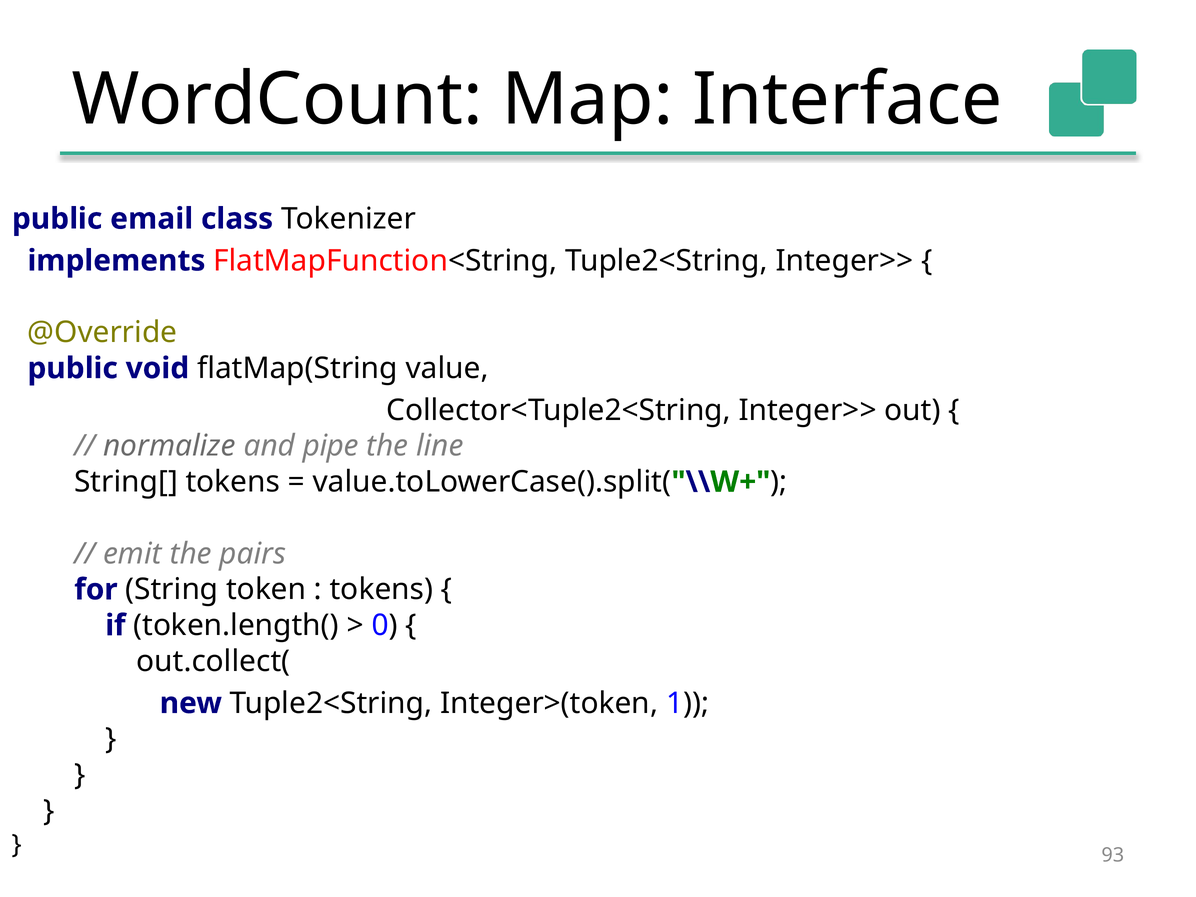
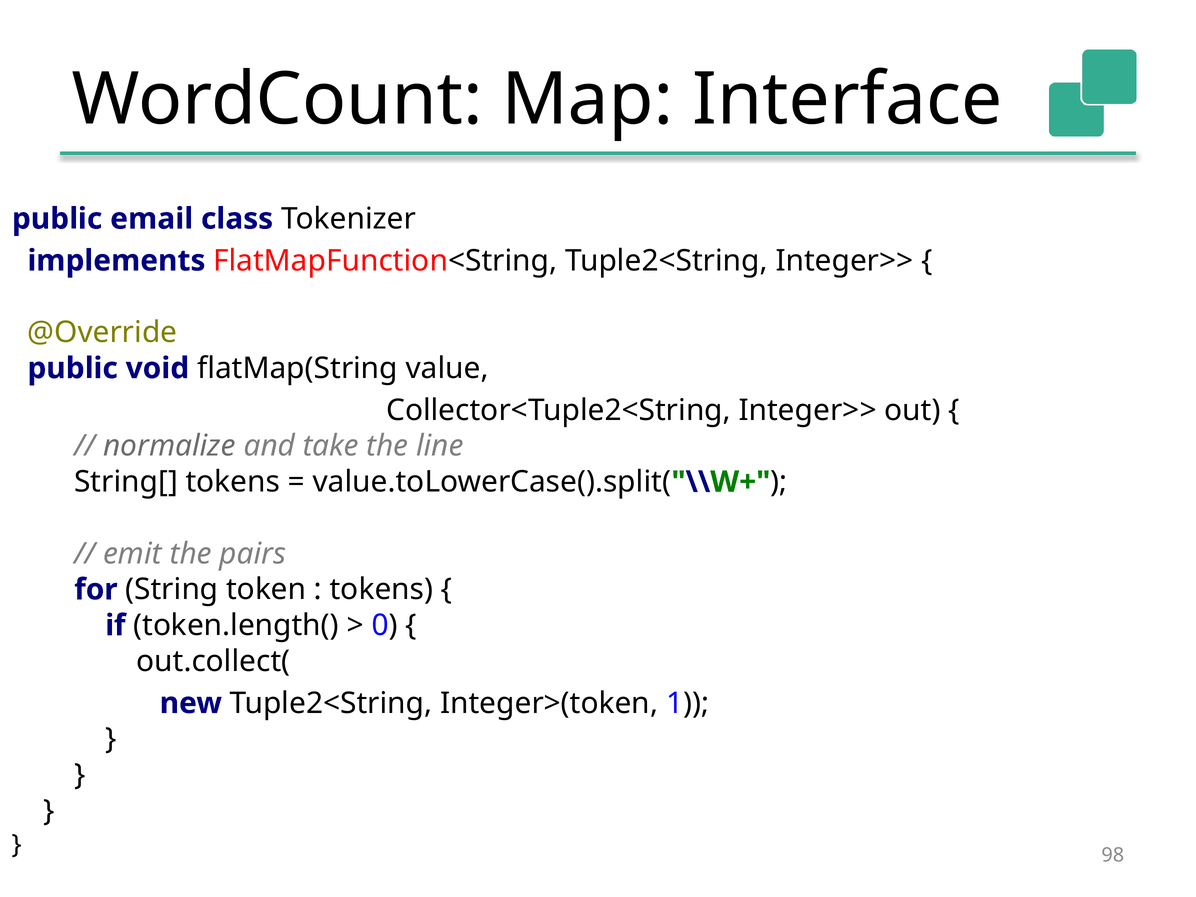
pipe: pipe -> take
93: 93 -> 98
